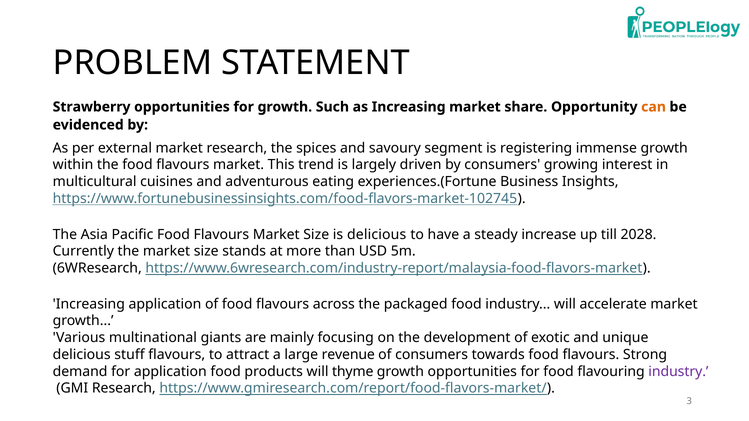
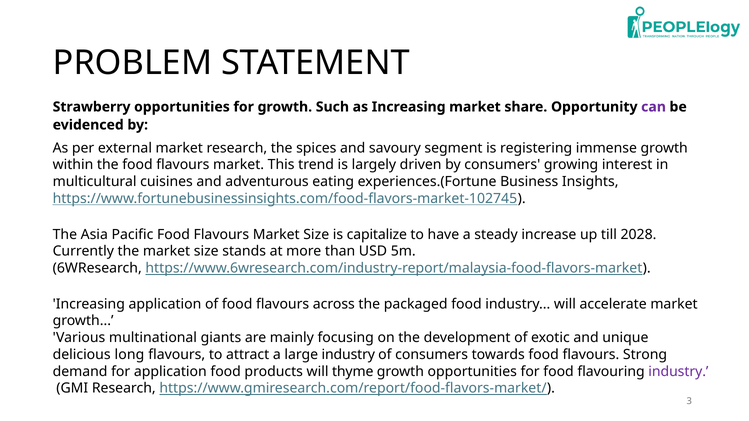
can colour: orange -> purple
is delicious: delicious -> capitalize
stuff: stuff -> long
large revenue: revenue -> industry
